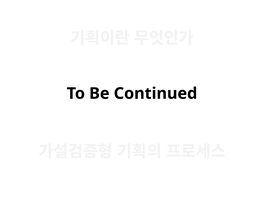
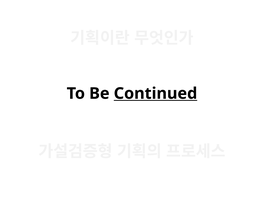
Continued underline: none -> present
